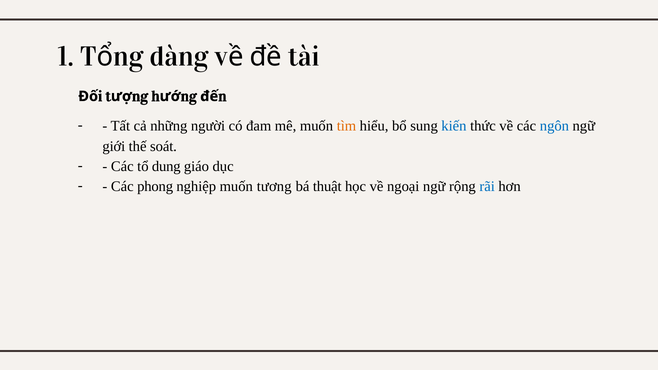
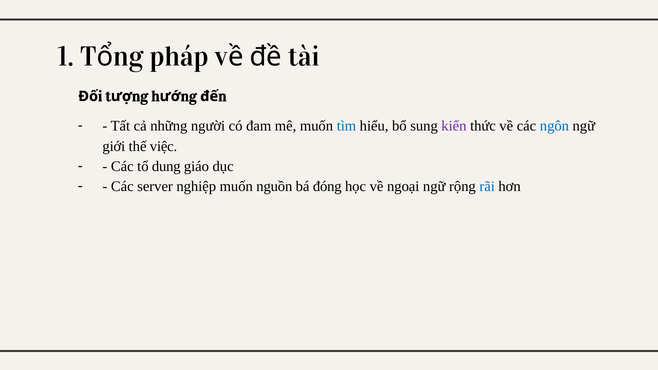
dàng: dàng -> pháp
tìm colour: orange -> blue
kiến colour: blue -> purple
soát: soát -> việc
phong: phong -> server
tương: tương -> nguồn
thuật: thuật -> đóng
